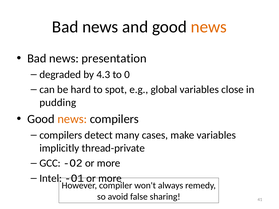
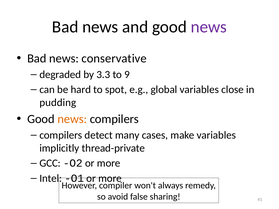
news at (209, 27) colour: orange -> purple
presentation: presentation -> conservative
4.3: 4.3 -> 3.3
0: 0 -> 9
